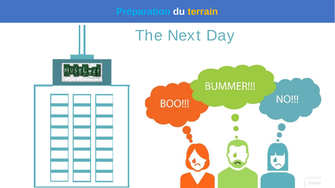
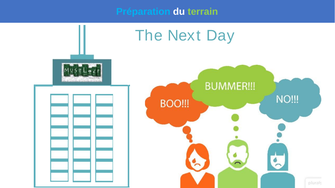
terrain colour: yellow -> light green
